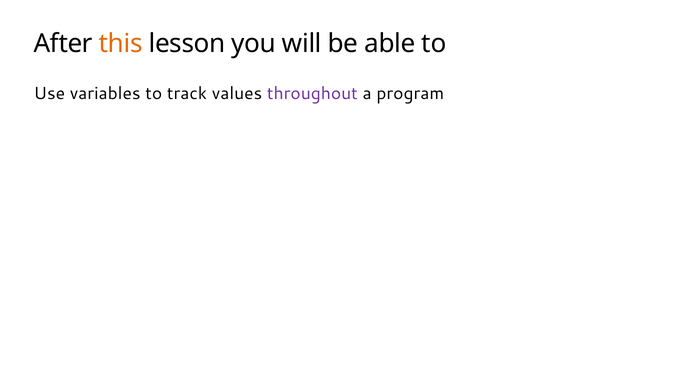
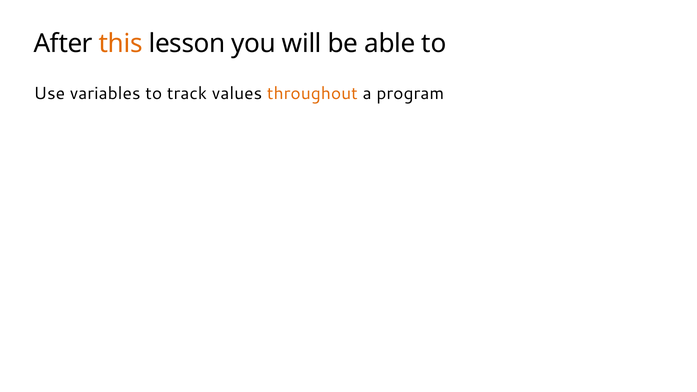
throughout colour: purple -> orange
